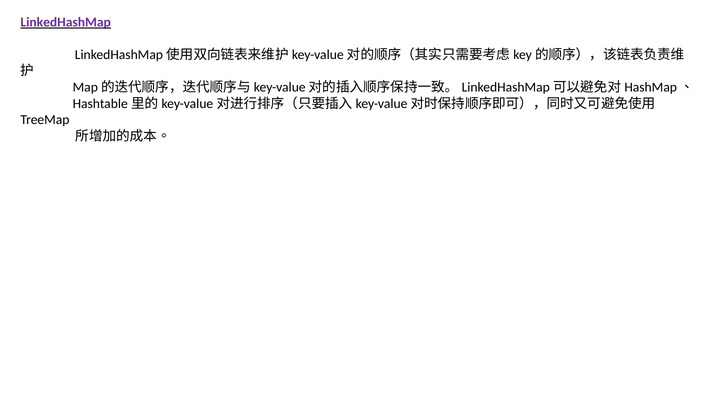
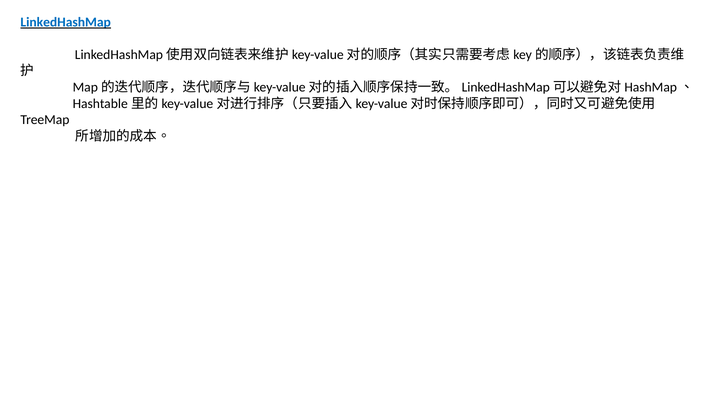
LinkedHashMap colour: purple -> blue
